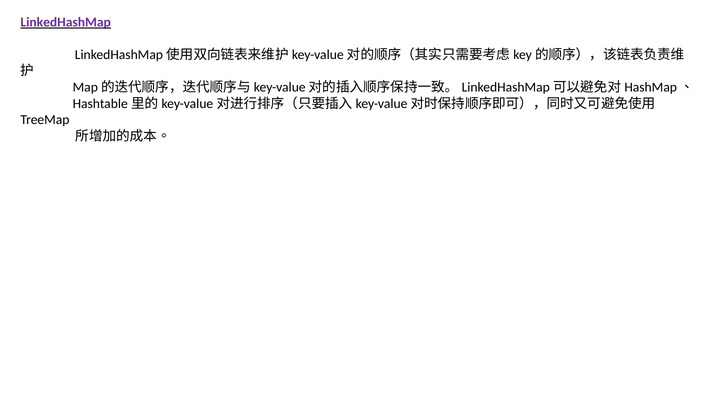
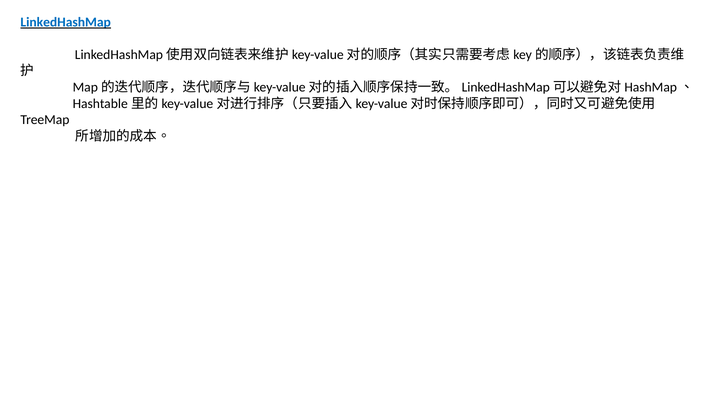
LinkedHashMap colour: purple -> blue
